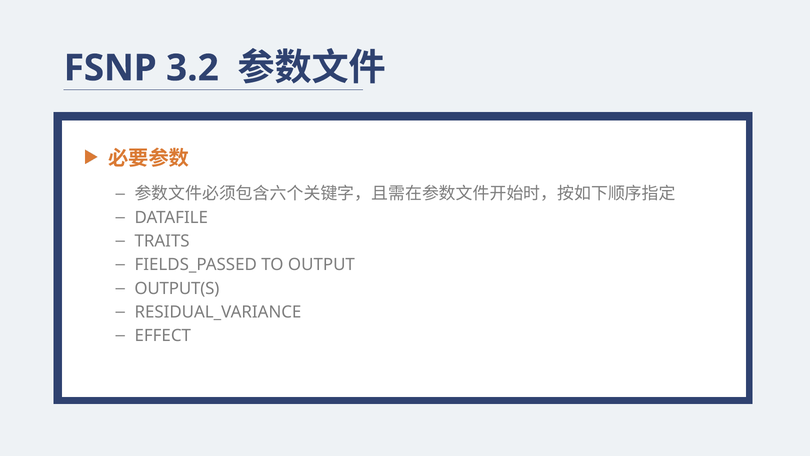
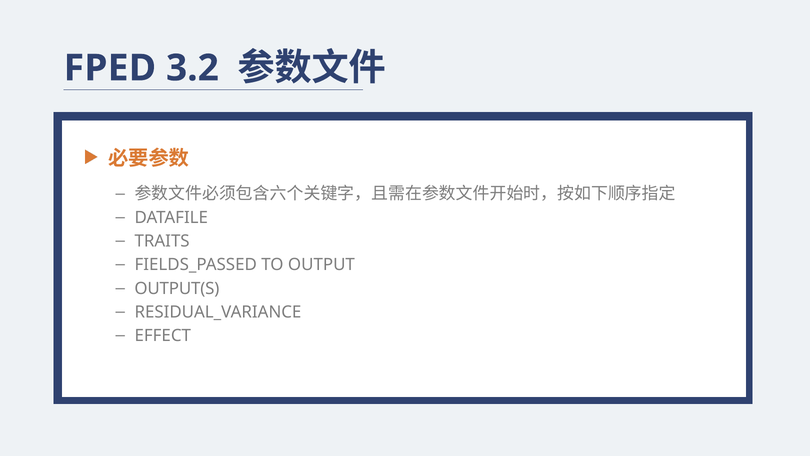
FSNP: FSNP -> FPED
